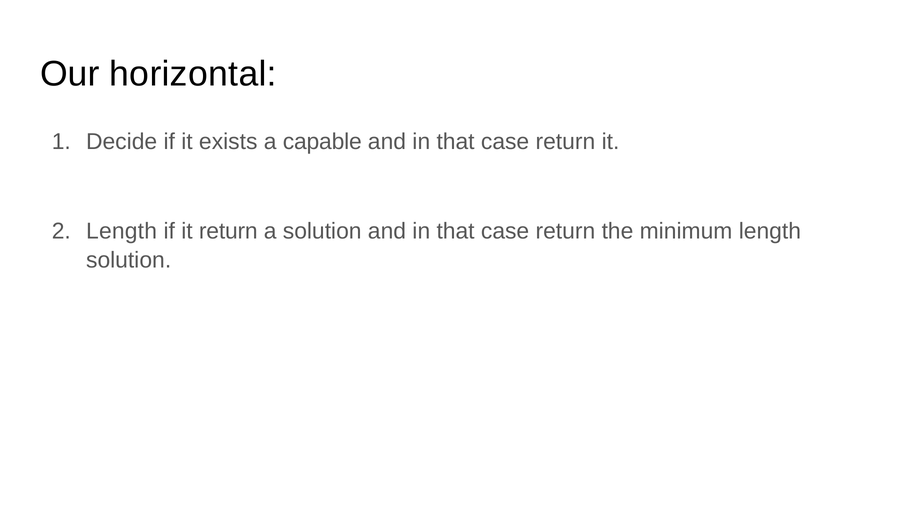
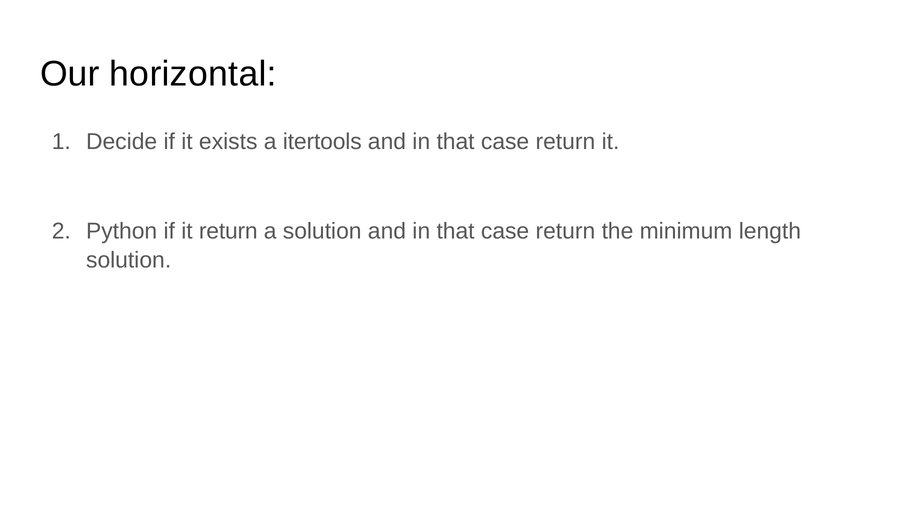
capable: capable -> itertools
Length at (122, 231): Length -> Python
